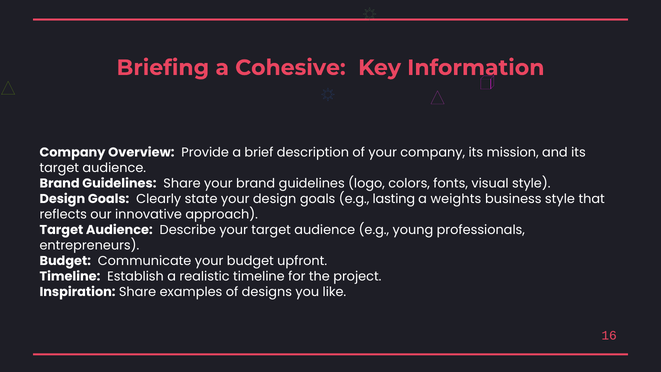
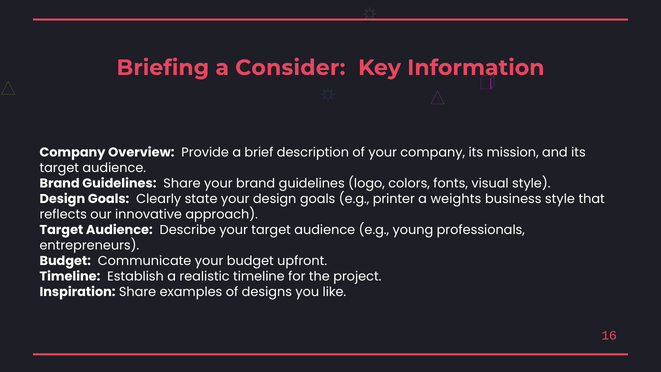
Cohesive: Cohesive -> Consider
lasting: lasting -> printer
